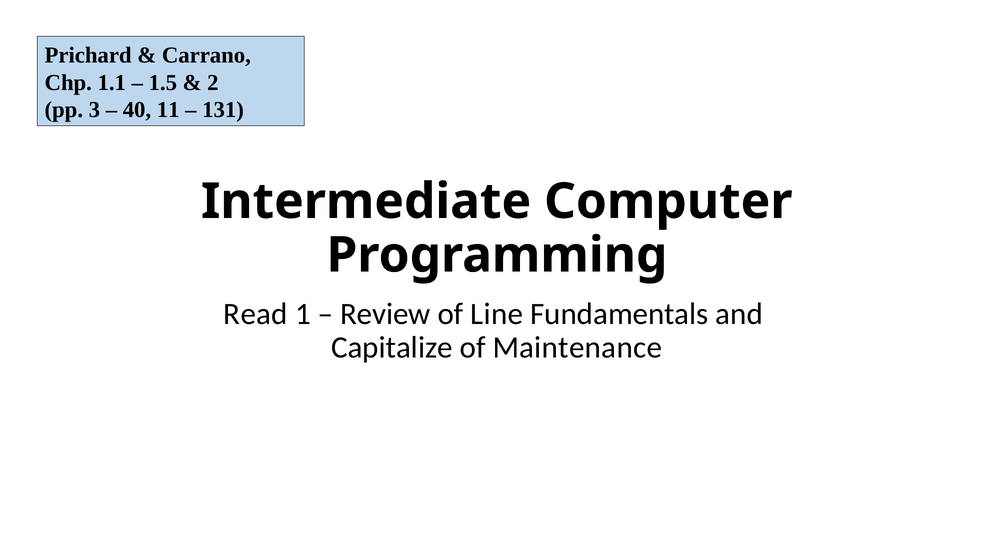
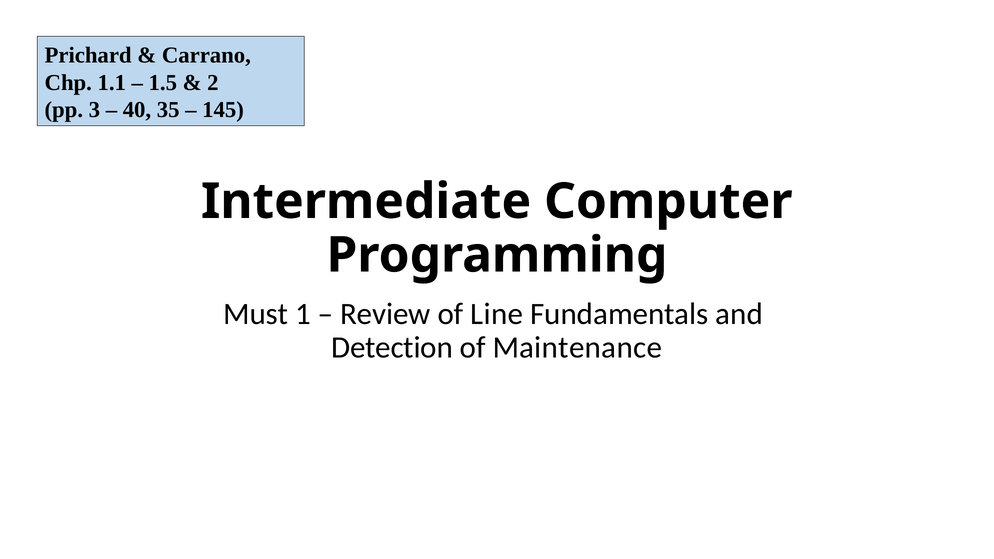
11: 11 -> 35
131: 131 -> 145
Read: Read -> Must
Capitalize: Capitalize -> Detection
